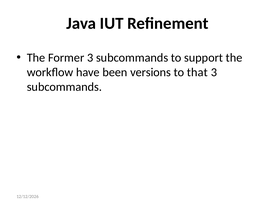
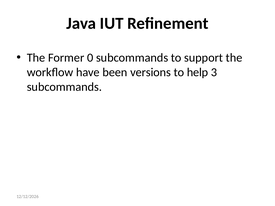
Former 3: 3 -> 0
that: that -> help
